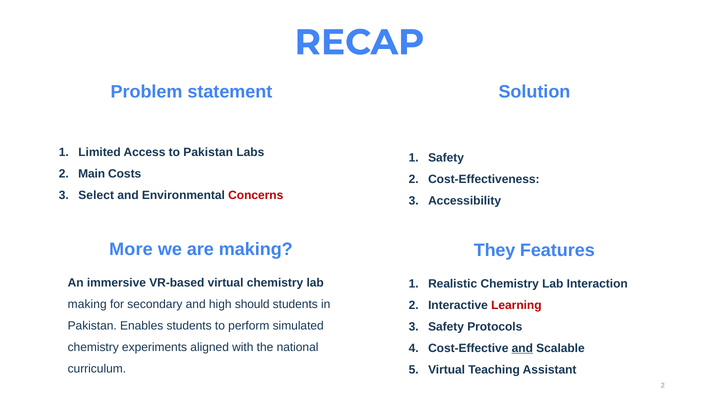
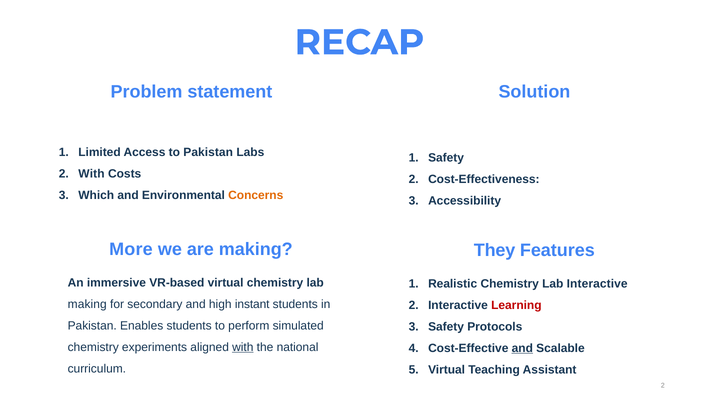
Main at (92, 174): Main -> With
Select: Select -> Which
Concerns colour: red -> orange
Lab Interaction: Interaction -> Interactive
should: should -> instant
with at (243, 348) underline: none -> present
